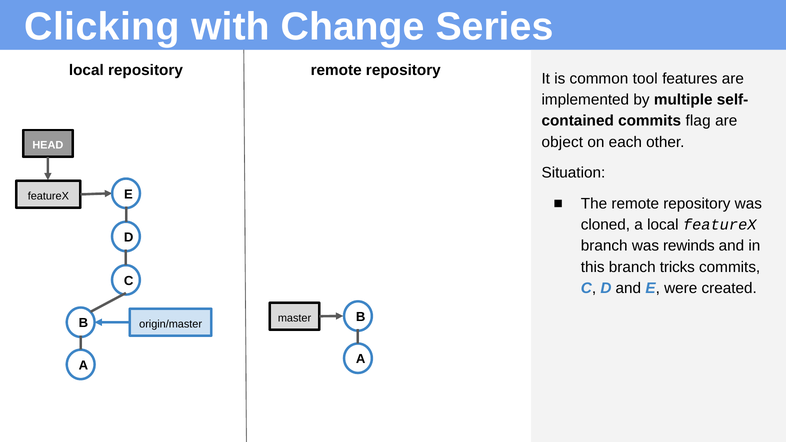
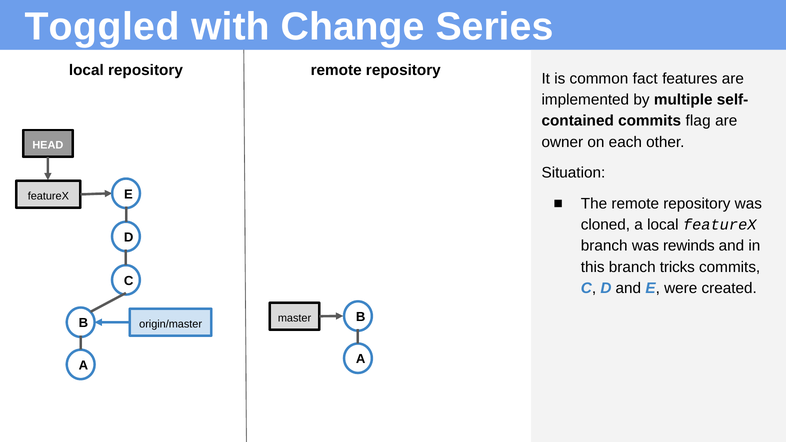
Clicking: Clicking -> Toggled
tool: tool -> fact
object: object -> owner
